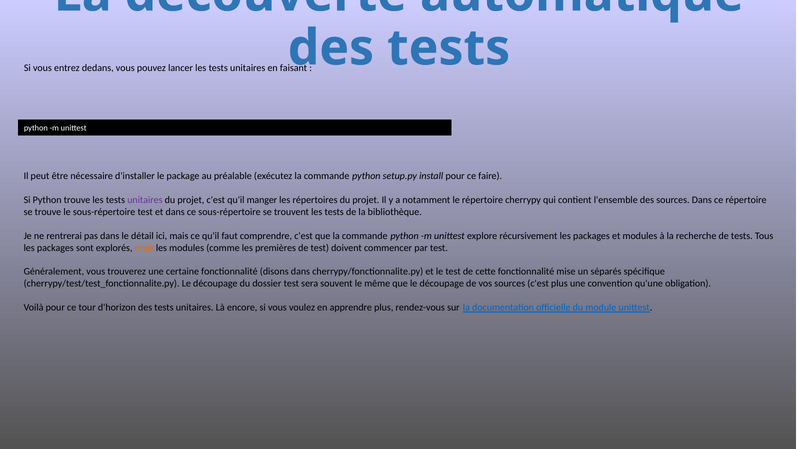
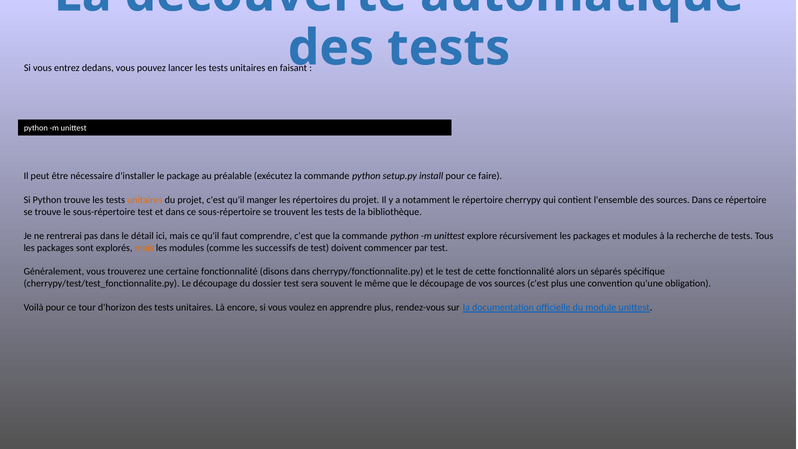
unitaires at (145, 200) colour: purple -> orange
premières: premières -> successifs
mise: mise -> alors
